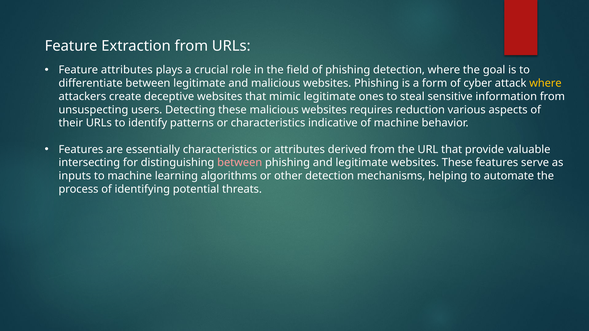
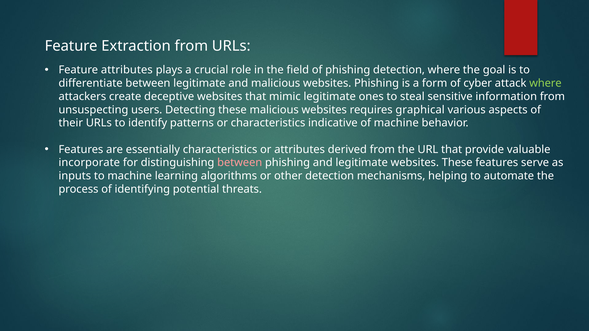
where at (545, 83) colour: yellow -> light green
reduction: reduction -> graphical
intersecting: intersecting -> incorporate
